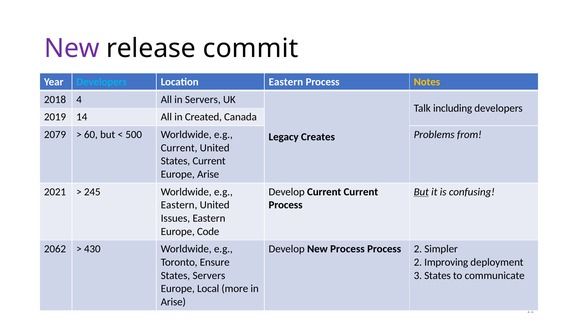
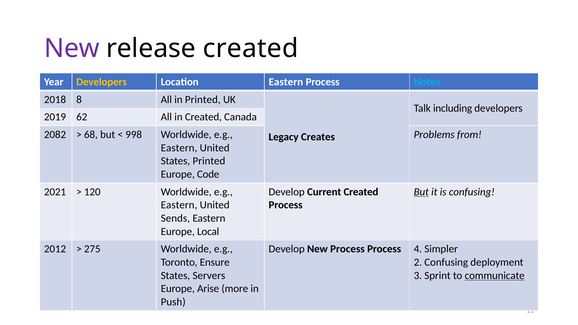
release commit: commit -> created
Developers at (102, 82) colour: light blue -> yellow
Notes colour: yellow -> light blue
4: 4 -> 8
in Servers: Servers -> Printed
14: 14 -> 62
2079: 2079 -> 2082
60: 60 -> 68
500: 500 -> 998
Current at (179, 148): Current -> Eastern
States Current: Current -> Printed
Europe Arise: Arise -> Code
245: 245 -> 120
Current Current: Current -> Created
Issues: Issues -> Sends
Code: Code -> Local
2062: 2062 -> 2012
430: 430 -> 275
Process 2: 2 -> 4
2 Improving: Improving -> Confusing
3 States: States -> Sprint
communicate underline: none -> present
Local: Local -> Arise
Arise at (173, 302): Arise -> Push
